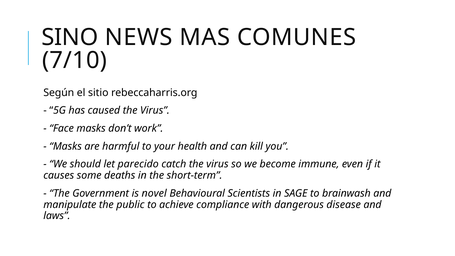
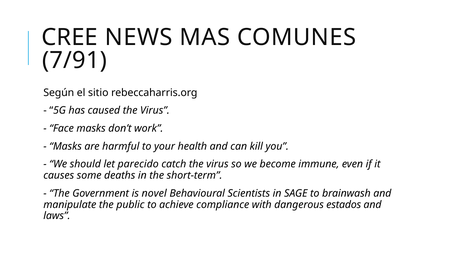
SINO: SINO -> CREE
7/10: 7/10 -> 7/91
disease: disease -> estados
